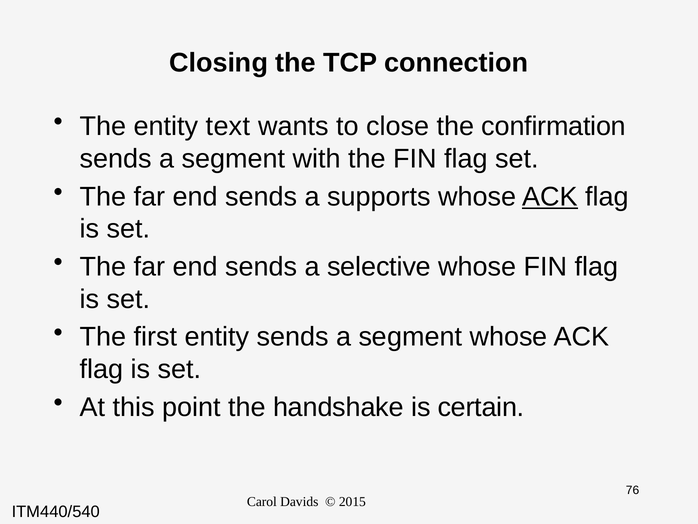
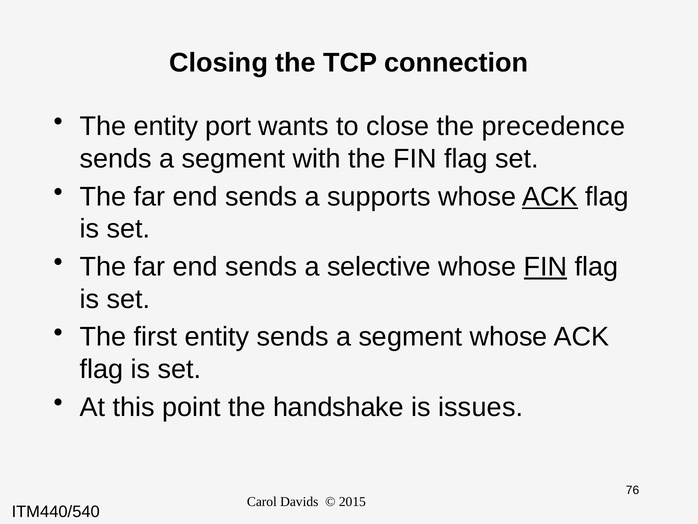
text: text -> port
confirmation: confirmation -> precedence
FIN at (546, 267) underline: none -> present
certain: certain -> issues
